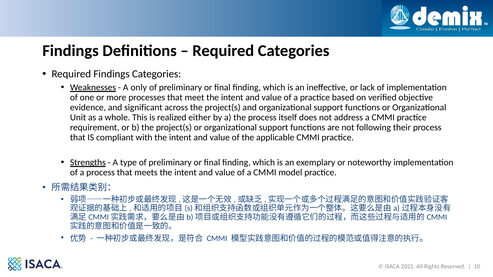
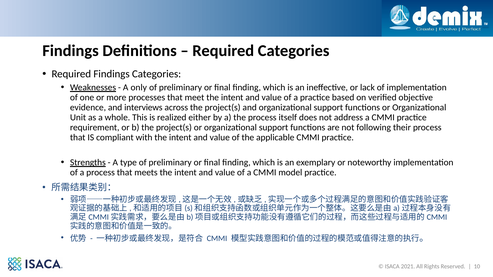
significant: significant -> interviews
